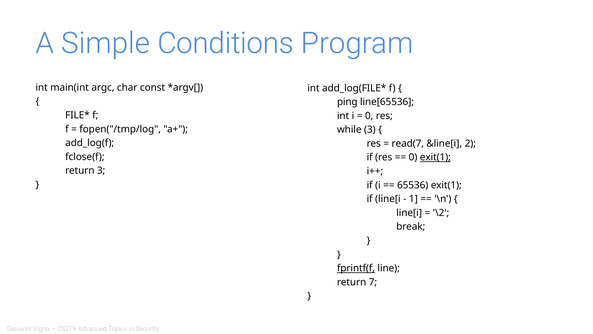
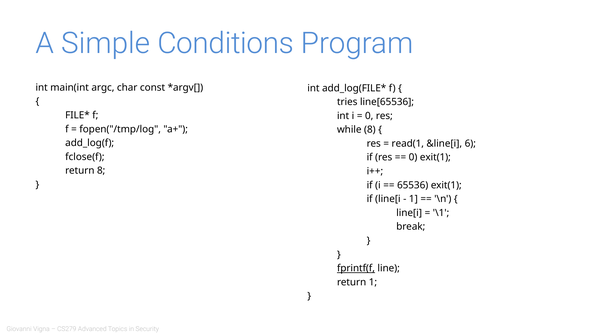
ping: ping -> tries
while 3: 3 -> 8
read(7: read(7 -> read(1
2: 2 -> 6
exit(1 at (435, 157) underline: present -> none
return 3: 3 -> 8
\2: \2 -> \1
return 7: 7 -> 1
